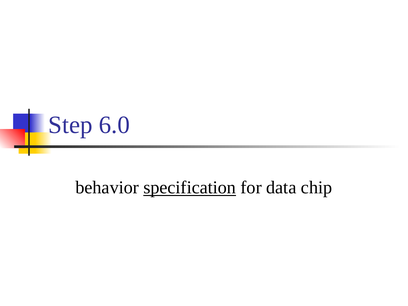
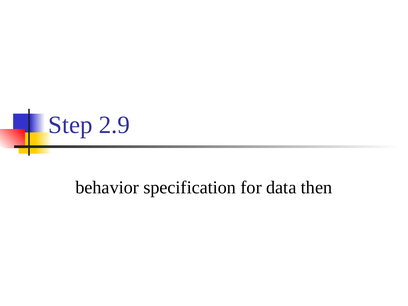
6.0: 6.0 -> 2.9
specification underline: present -> none
chip: chip -> then
